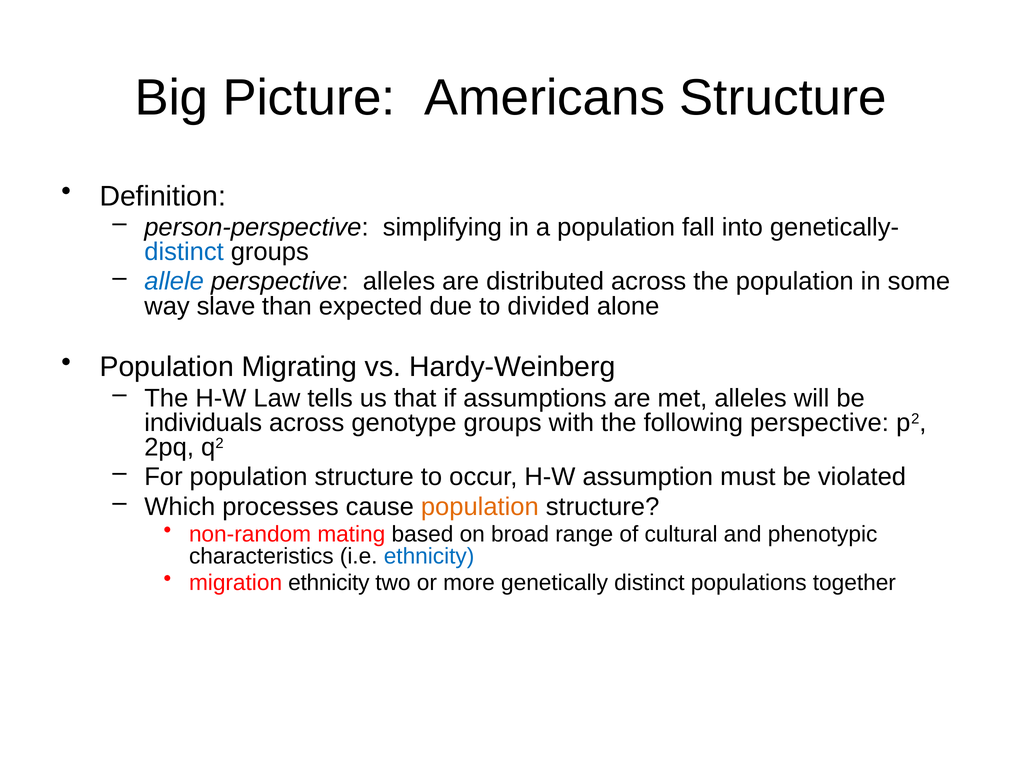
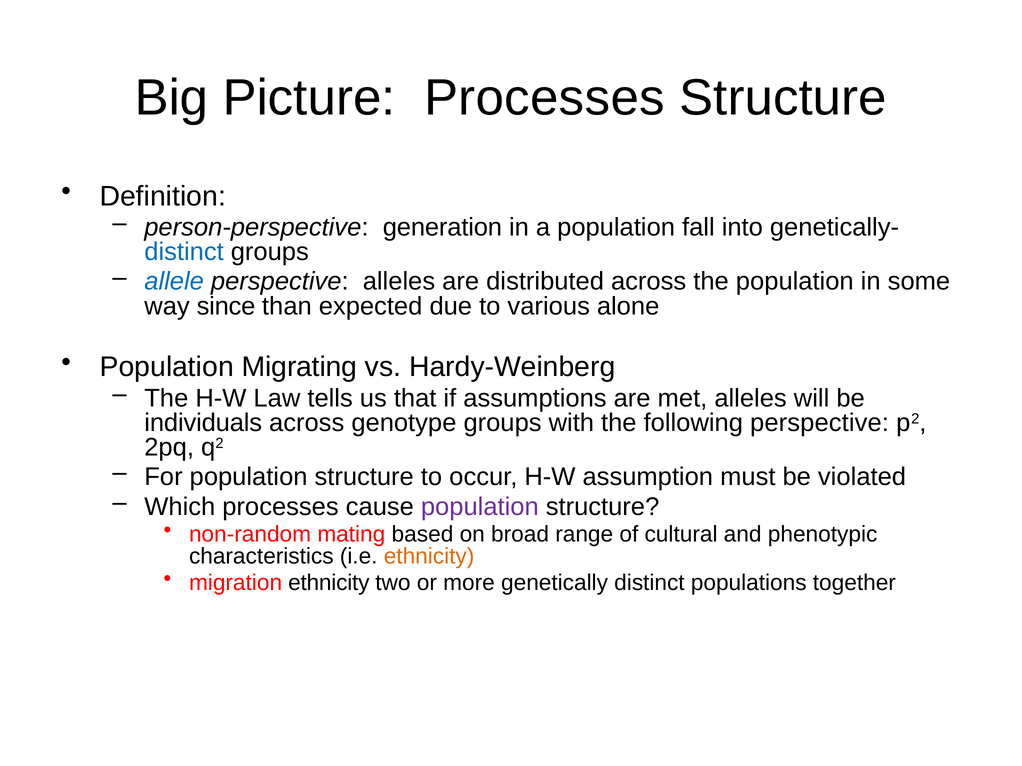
Picture Americans: Americans -> Processes
simplifying: simplifying -> generation
slave: slave -> since
divided: divided -> various
population at (480, 507) colour: orange -> purple
ethnicity at (429, 557) colour: blue -> orange
